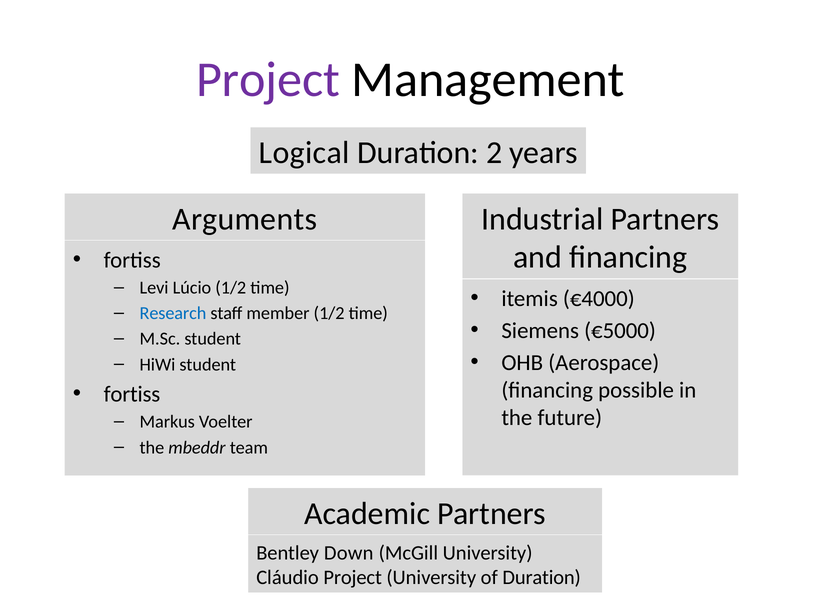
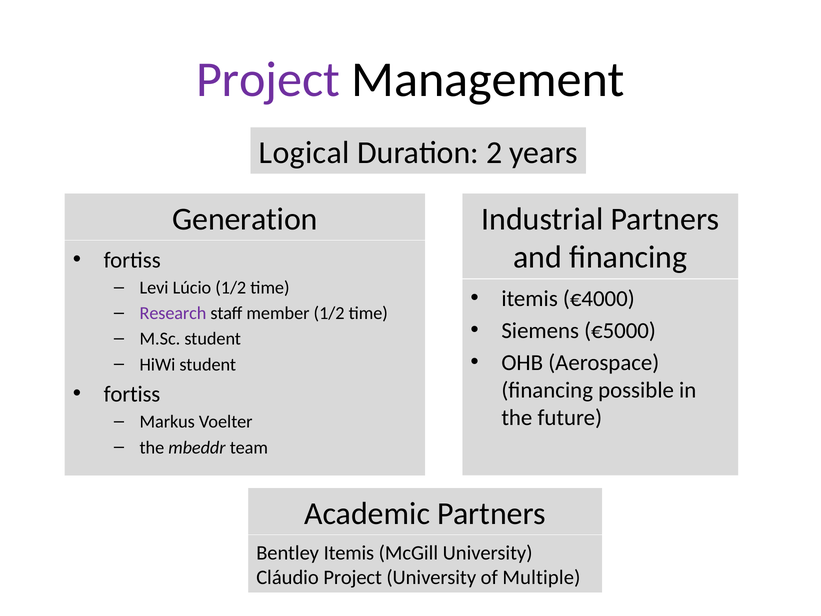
Arguments: Arguments -> Generation
Research colour: blue -> purple
Bentley Down: Down -> Itemis
of Duration: Duration -> Multiple
